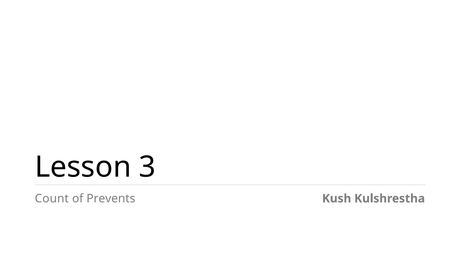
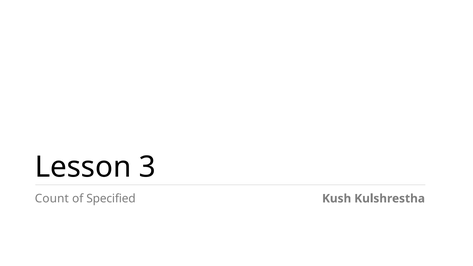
Prevents: Prevents -> Specified
